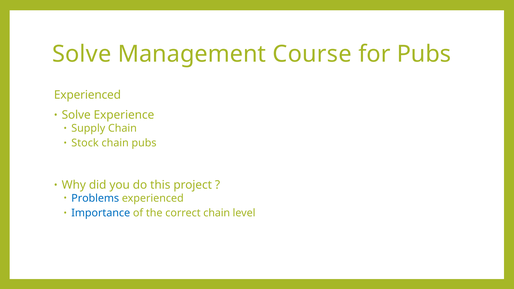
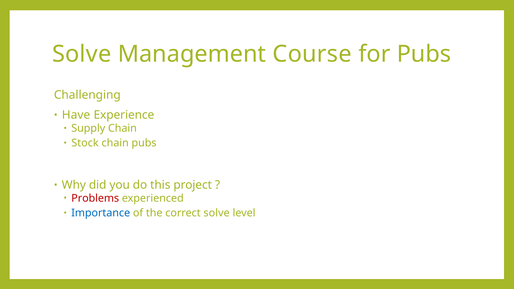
Experienced at (87, 95): Experienced -> Challenging
Solve at (76, 115): Solve -> Have
Problems colour: blue -> red
correct chain: chain -> solve
